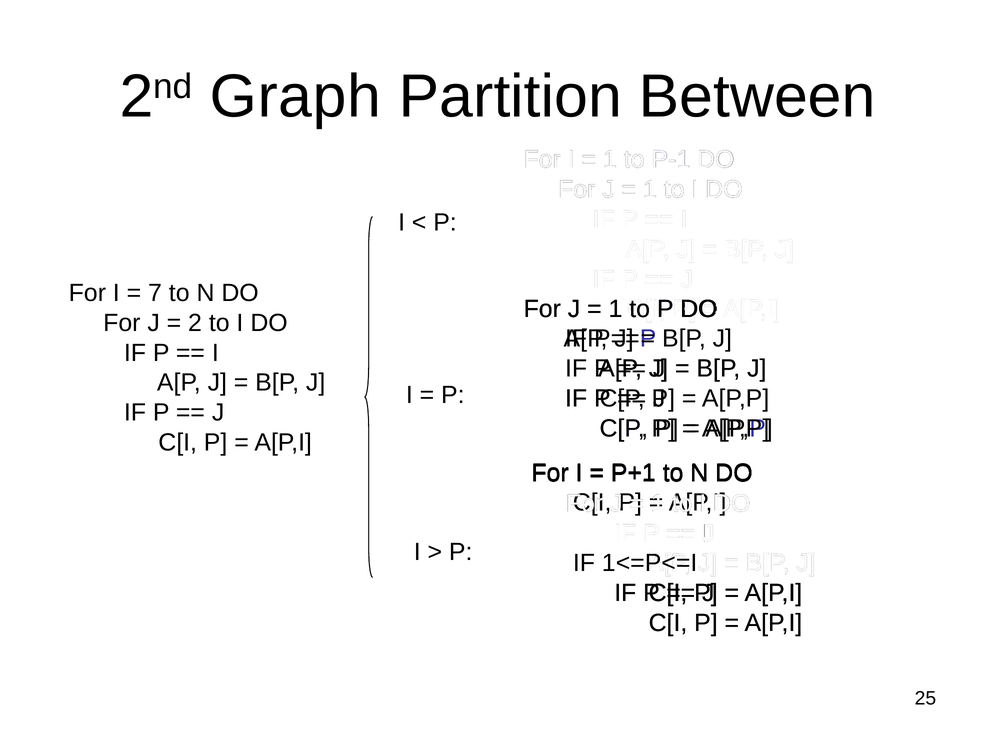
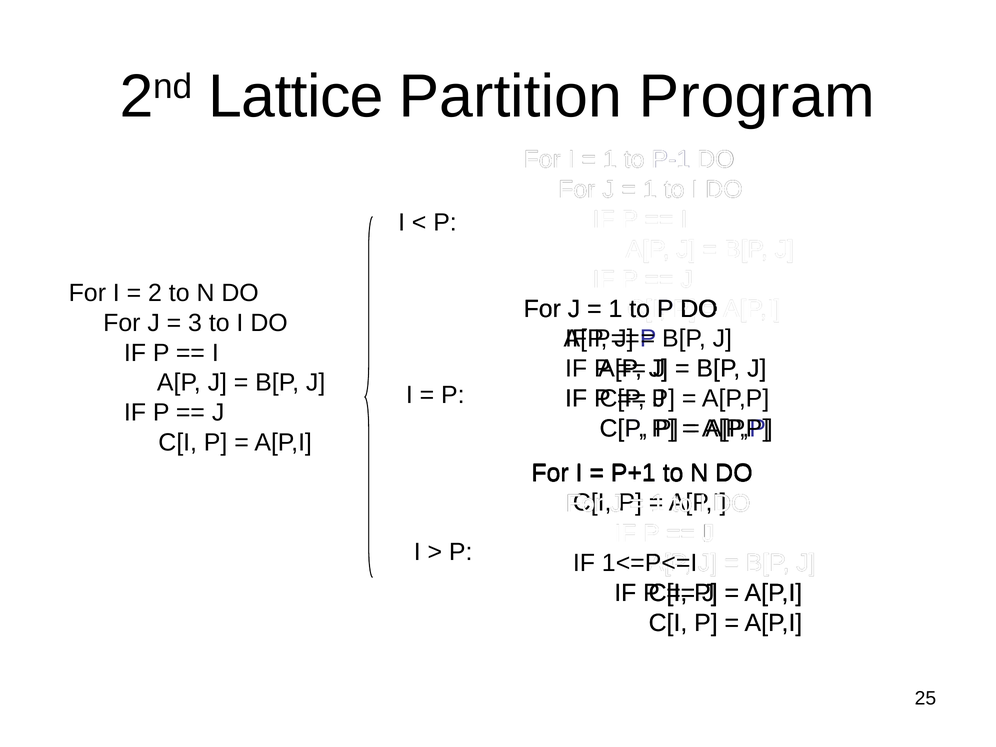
Graph: Graph -> Lattice
Between: Between -> Program
7: 7 -> 2
2: 2 -> 3
